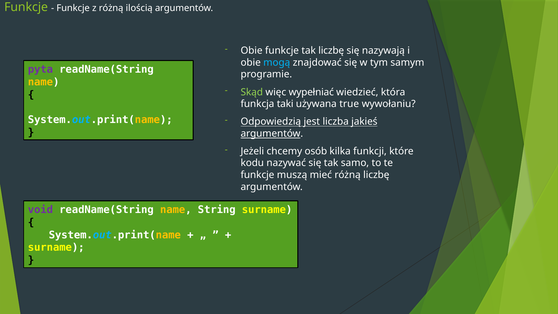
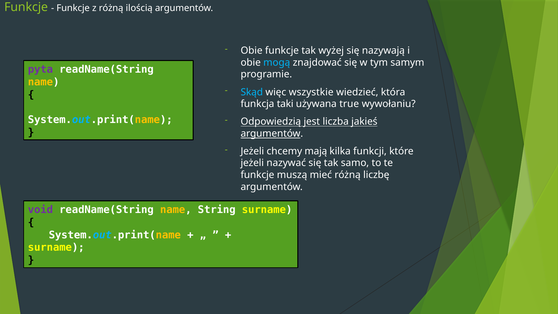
tak liczbę: liczbę -> wyżej
Skąd colour: light green -> light blue
wypełniać: wypełniać -> wszystkie
osób: osób -> mają
kodu at (252, 163): kodu -> jeżeli
